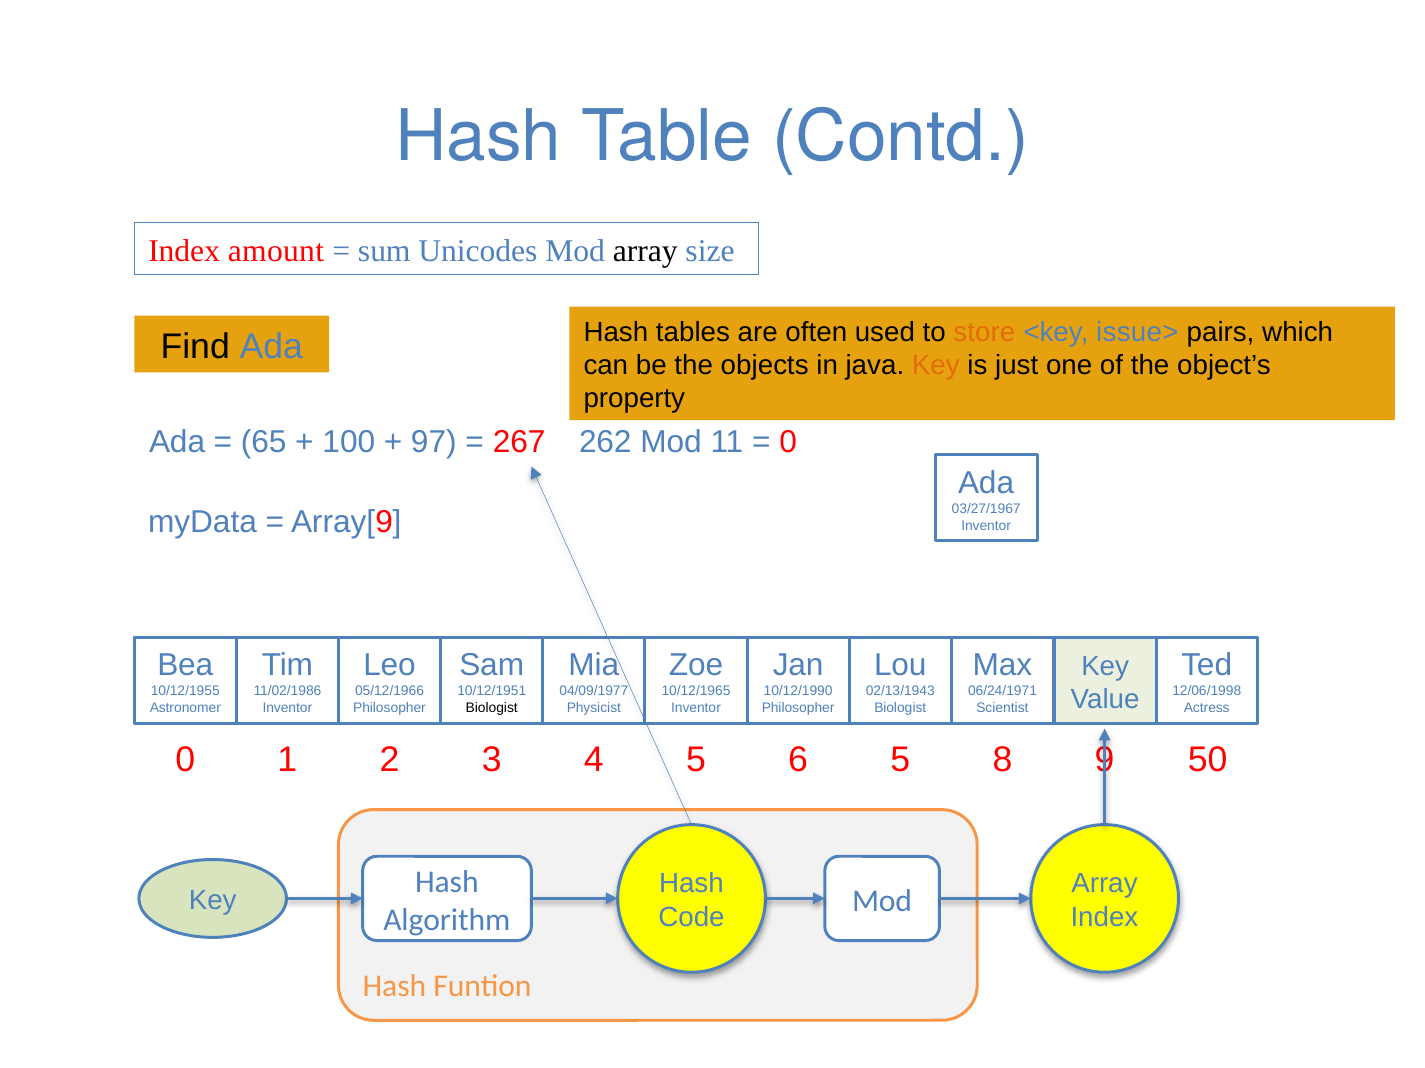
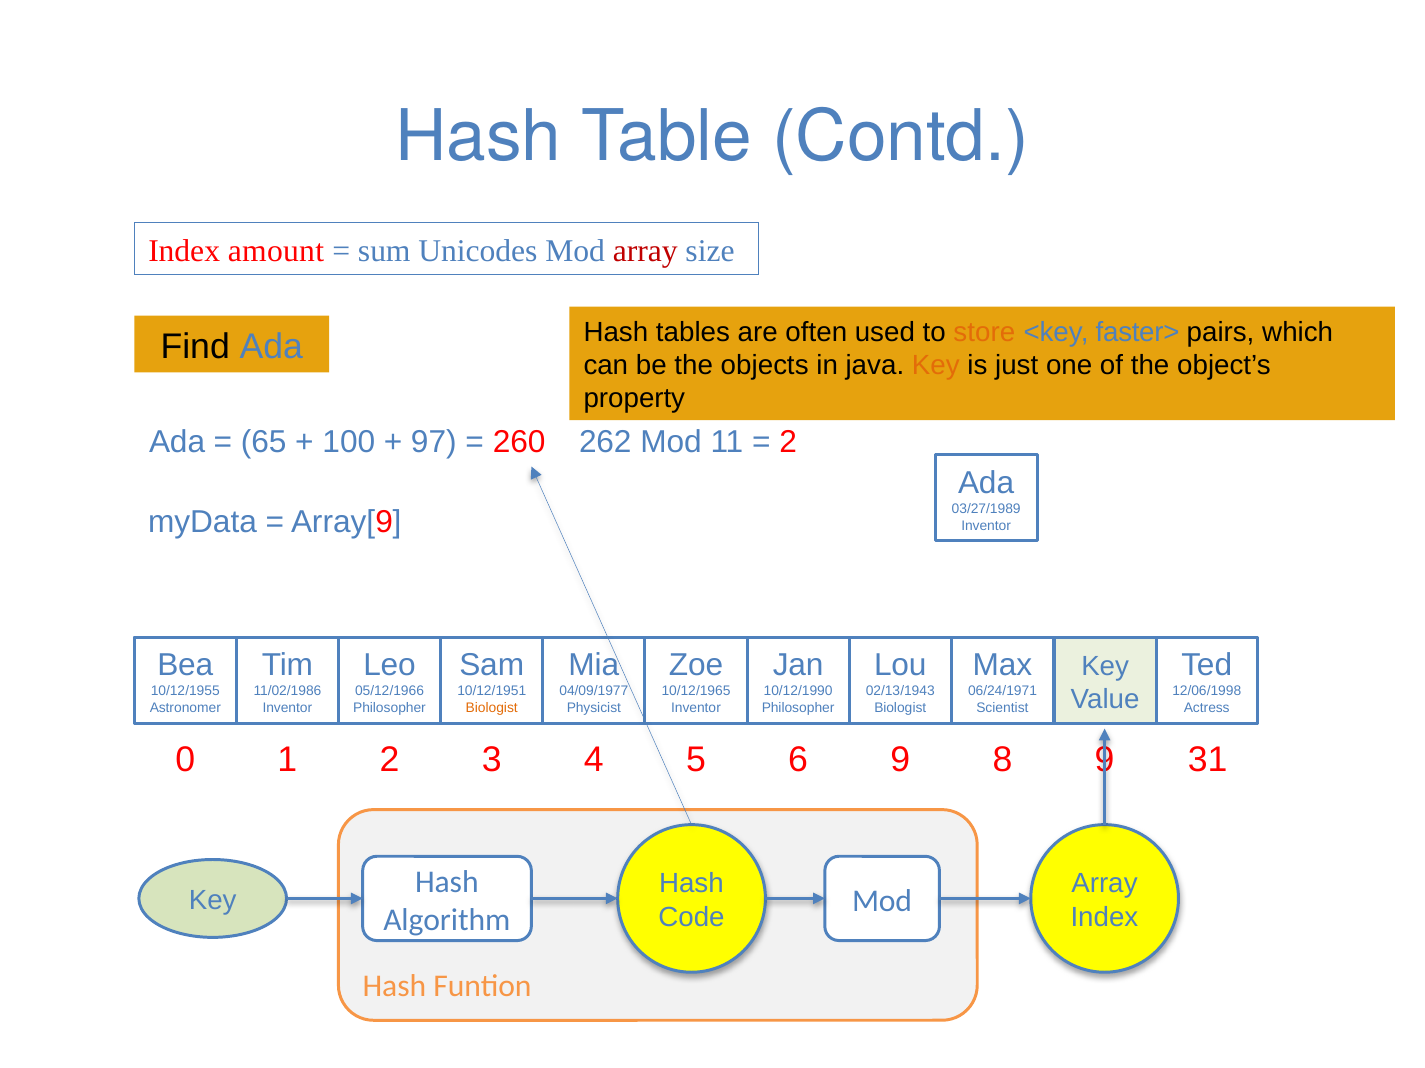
array at (645, 251) colour: black -> red
issue>: issue> -> faster>
267: 267 -> 260
0 at (788, 442): 0 -> 2
03/27/1967: 03/27/1967 -> 03/27/1989
Biologist at (492, 708) colour: black -> orange
6 5: 5 -> 9
50: 50 -> 31
